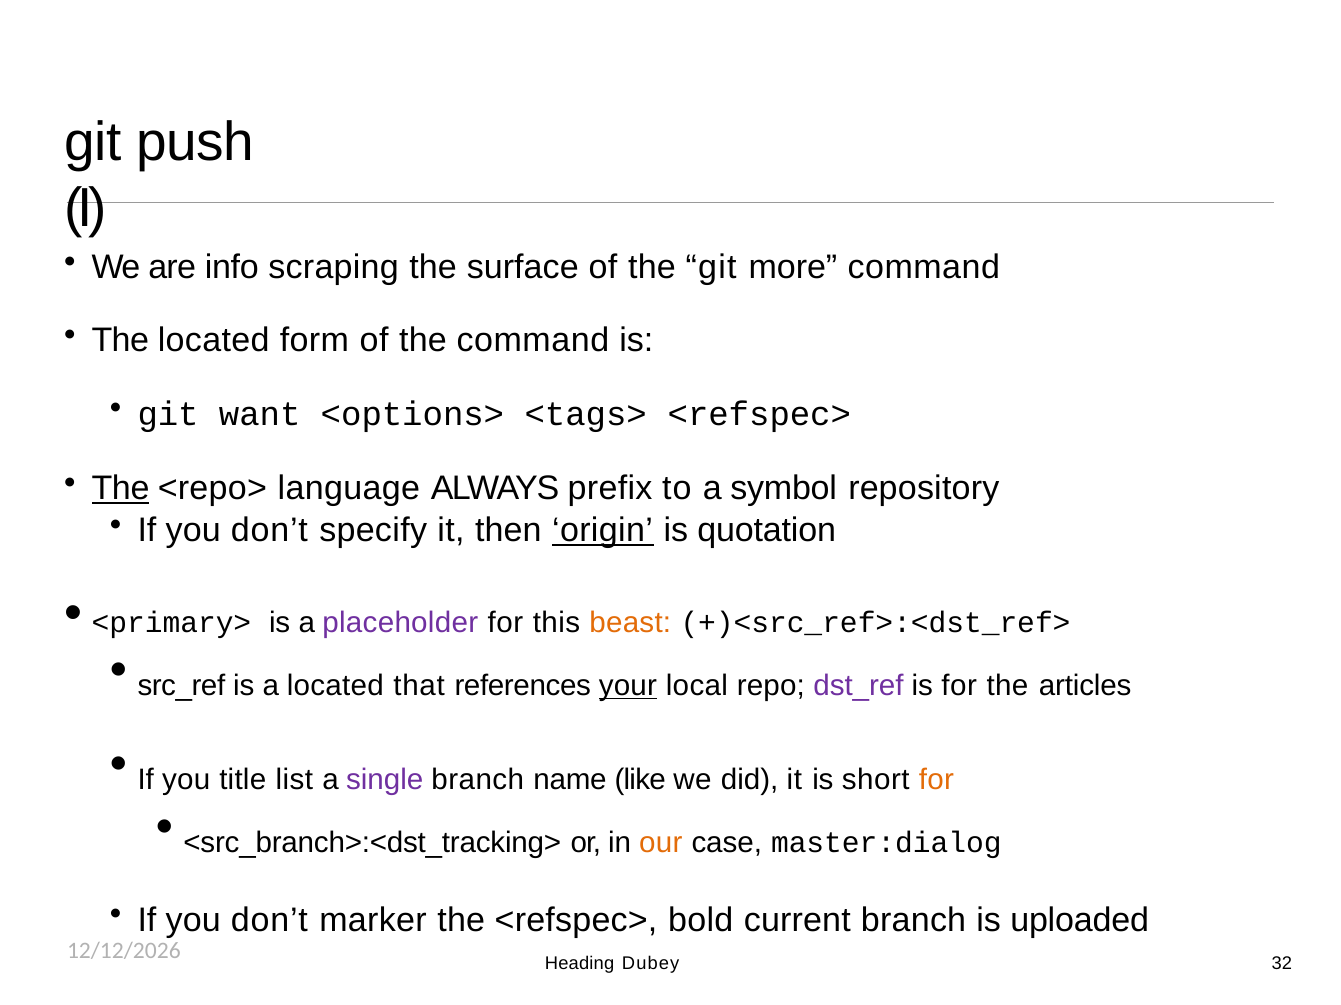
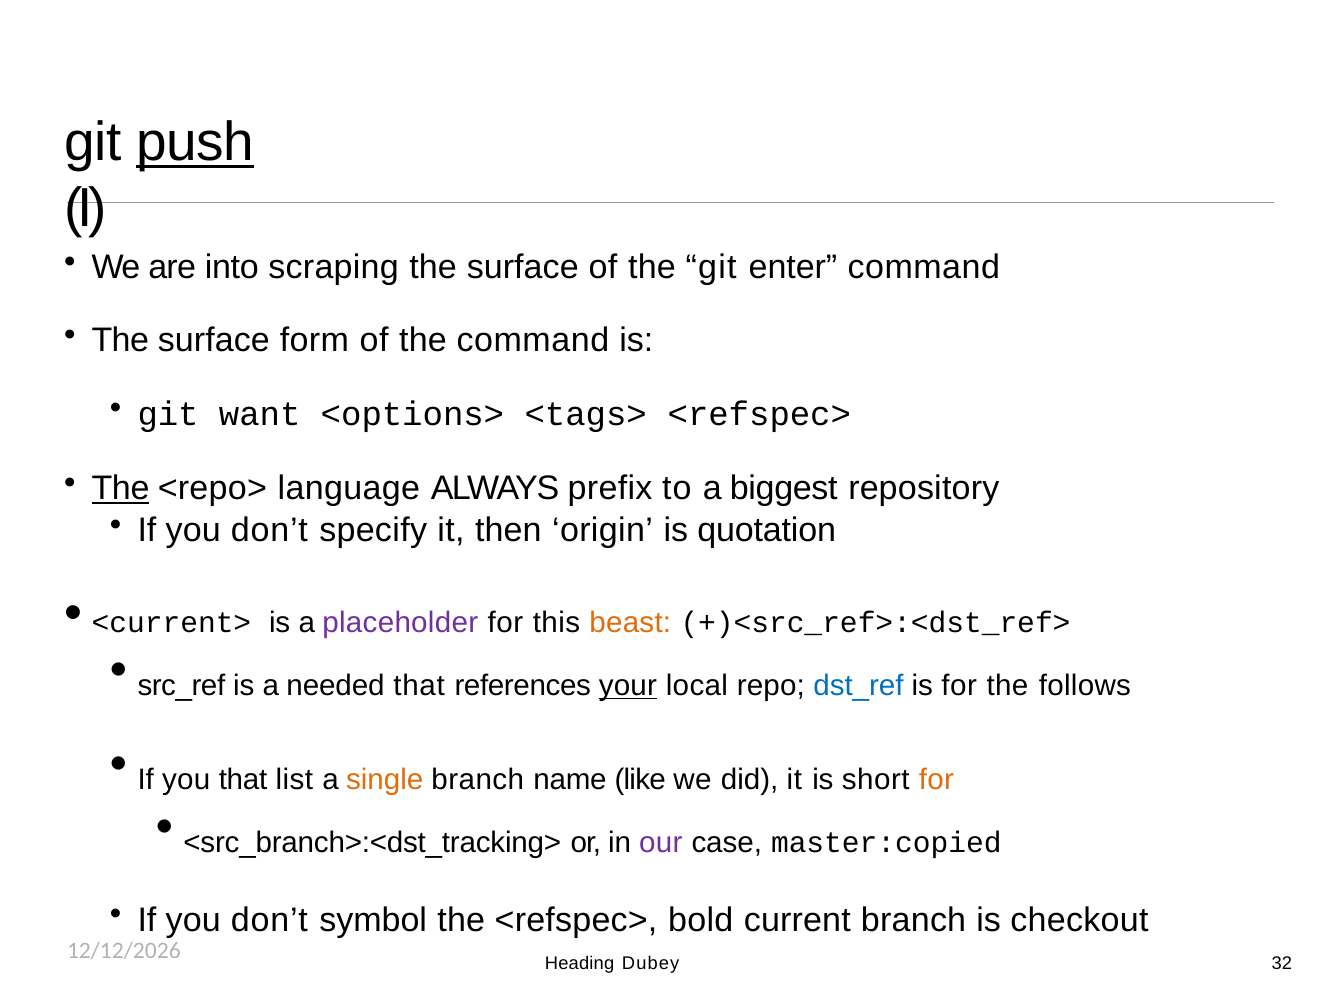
push underline: none -> present
info: info -> into
more: more -> enter
located at (214, 341): located -> surface
symbol: symbol -> biggest
origin underline: present -> none
<primary>: <primary> -> <current>
a located: located -> needed
dst_ref colour: purple -> blue
articles: articles -> follows
you title: title -> that
single colour: purple -> orange
our colour: orange -> purple
master:dialog: master:dialog -> master:copied
marker: marker -> symbol
uploaded: uploaded -> checkout
